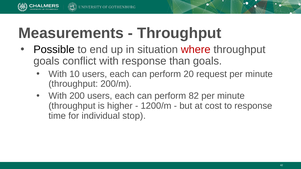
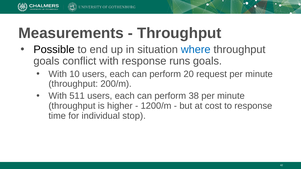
where colour: red -> blue
than: than -> runs
200: 200 -> 511
82: 82 -> 38
